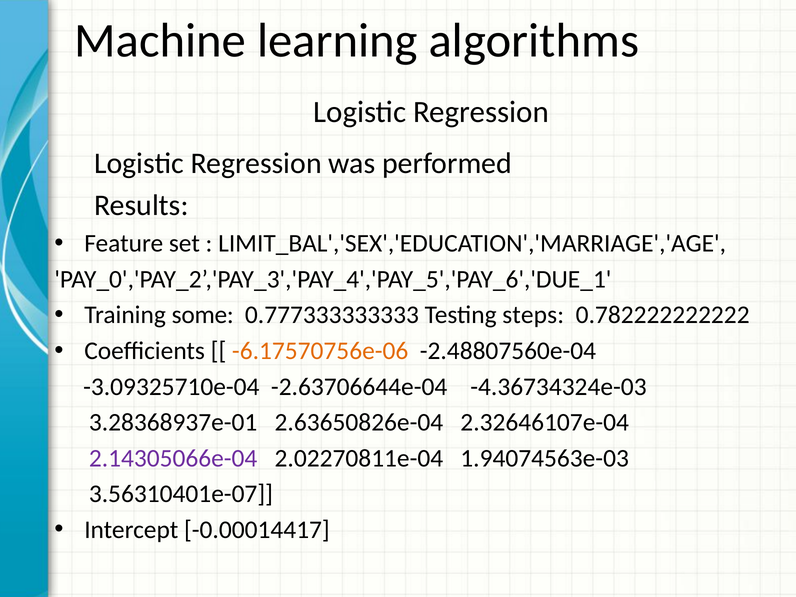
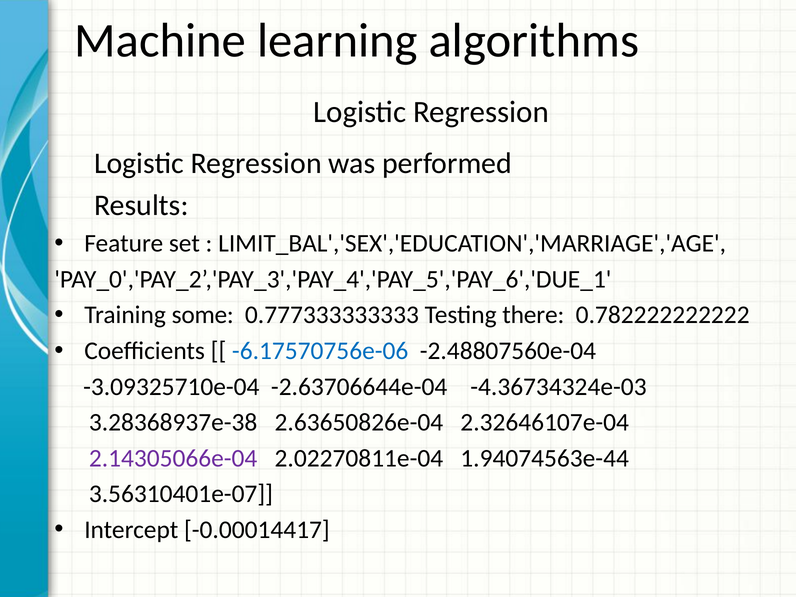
steps: steps -> there
-6.17570756e-06 colour: orange -> blue
3.28368937e-01: 3.28368937e-01 -> 3.28368937e-38
1.94074563e-03: 1.94074563e-03 -> 1.94074563e-44
